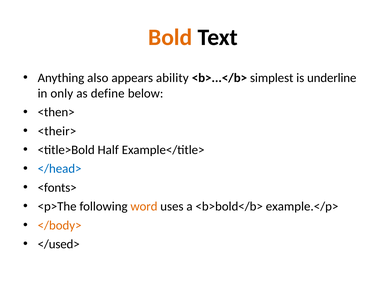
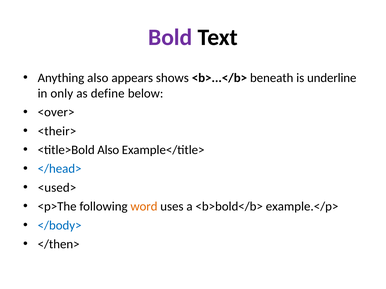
Bold colour: orange -> purple
ability: ability -> shows
simplest: simplest -> beneath
<then>: <then> -> <over>
<title>Bold Half: Half -> Also
<fonts>: <fonts> -> <used>
</body> colour: orange -> blue
</used>: </used> -> </then>
